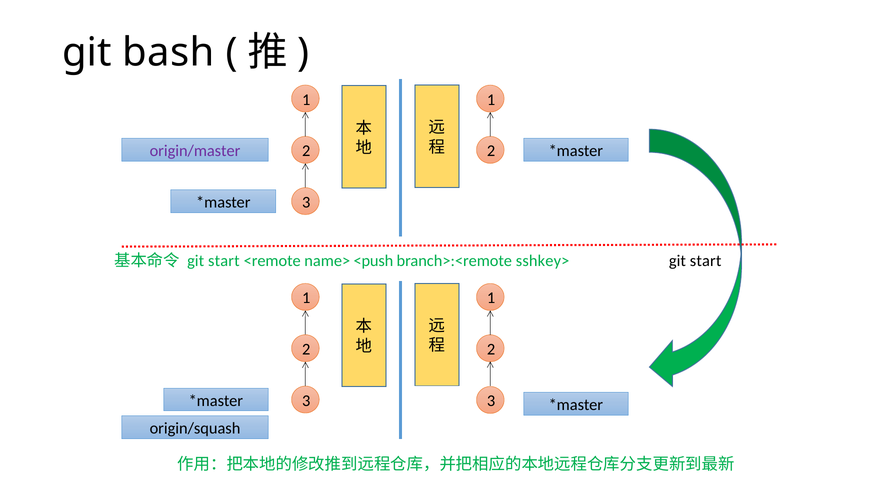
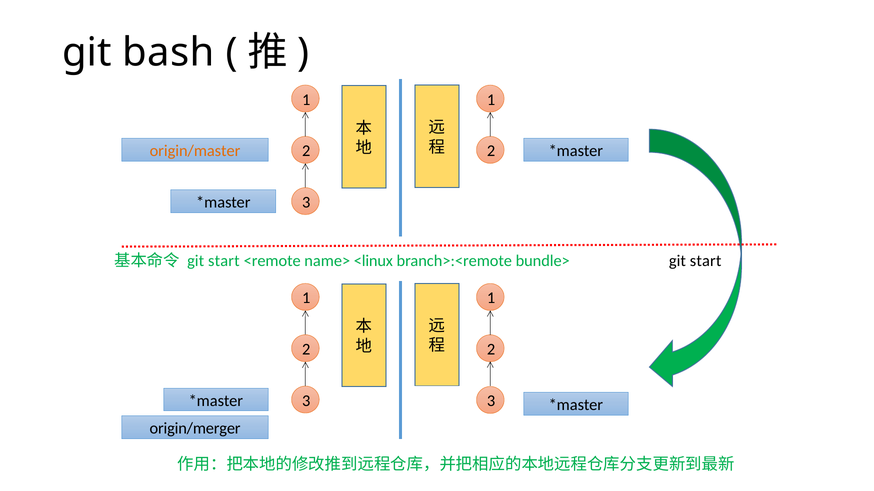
origin/master colour: purple -> orange
<push: <push -> <linux
sshkey>: sshkey> -> bundle>
origin/squash: origin/squash -> origin/merger
